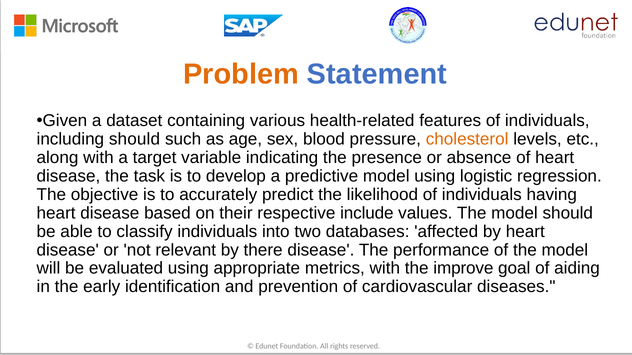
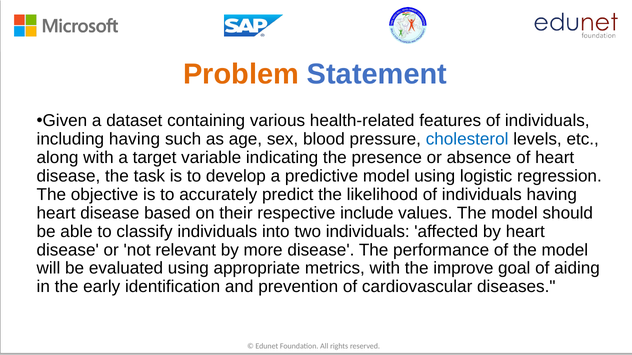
including should: should -> having
cholesterol colour: orange -> blue
two databases: databases -> individuals
there: there -> more
